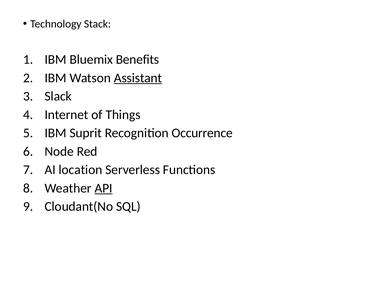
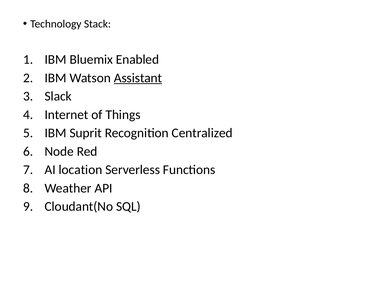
Benefits: Benefits -> Enabled
Occurrence: Occurrence -> Centralized
API underline: present -> none
